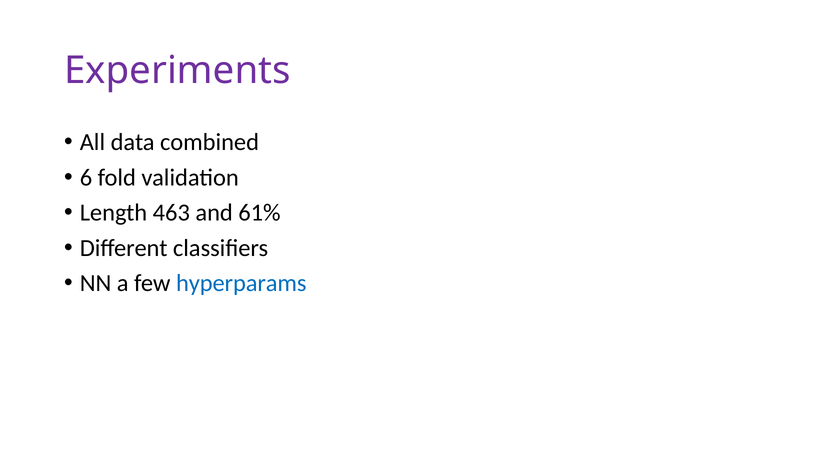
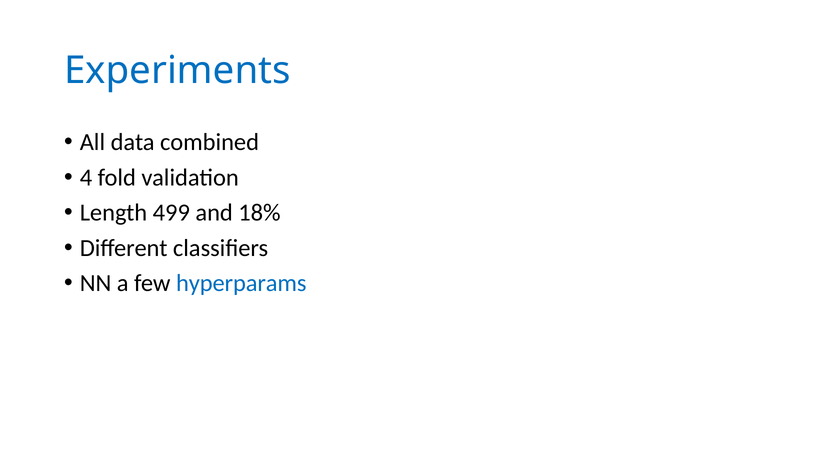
Experiments colour: purple -> blue
6: 6 -> 4
463: 463 -> 499
61%: 61% -> 18%
